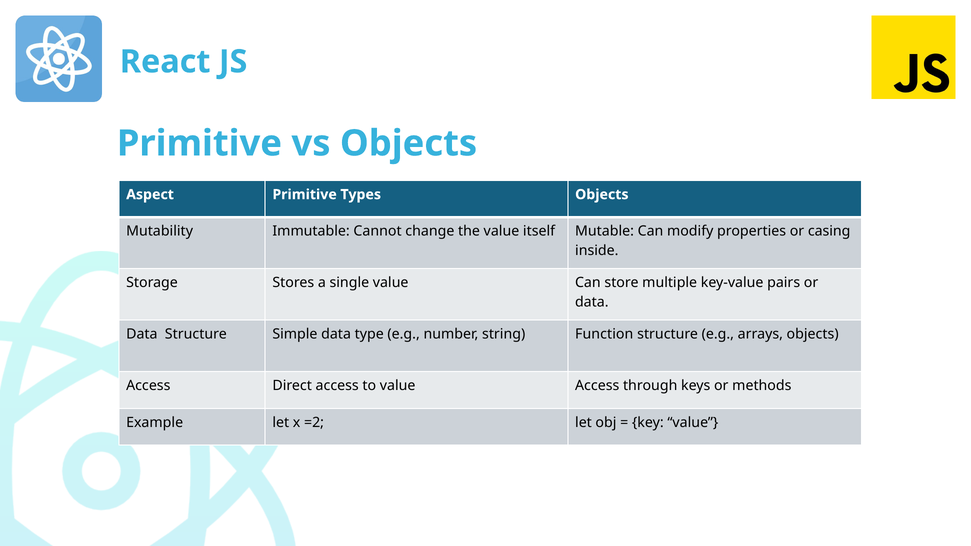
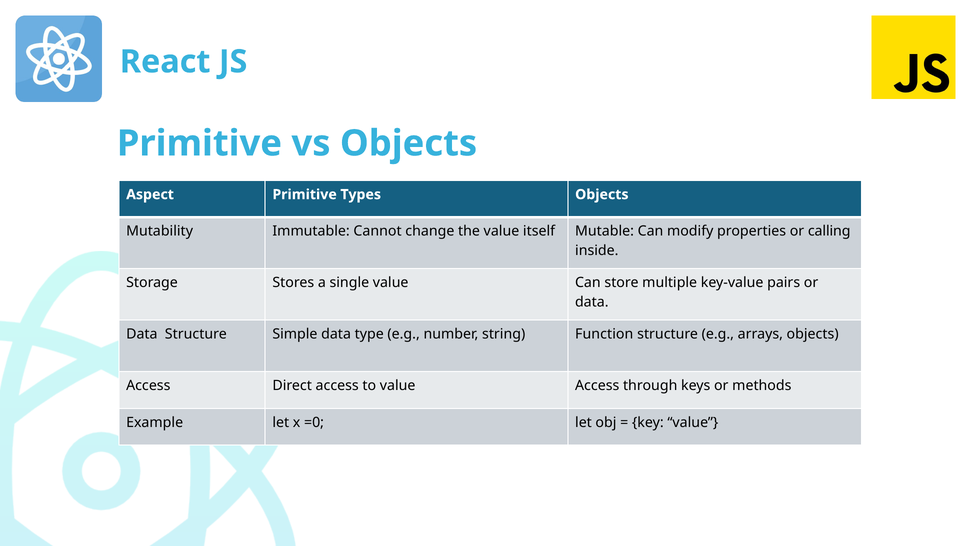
casing: casing -> calling
=2: =2 -> =0
